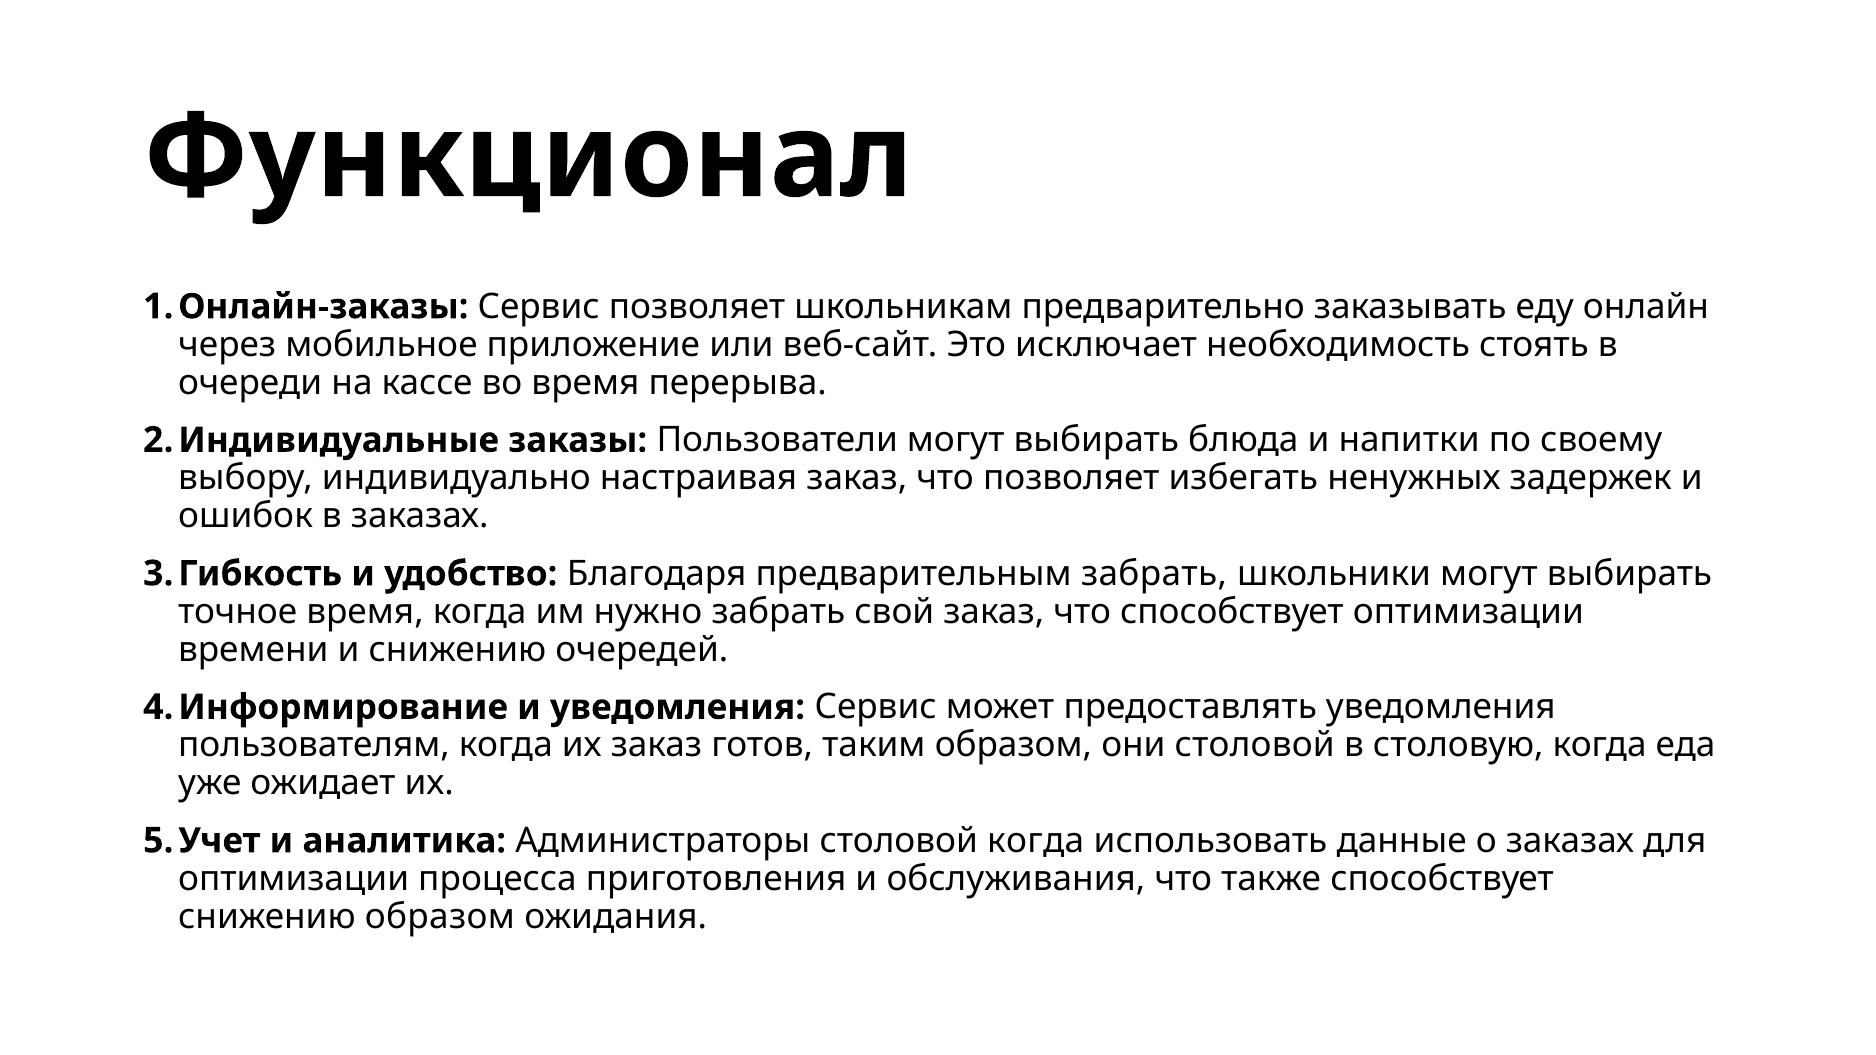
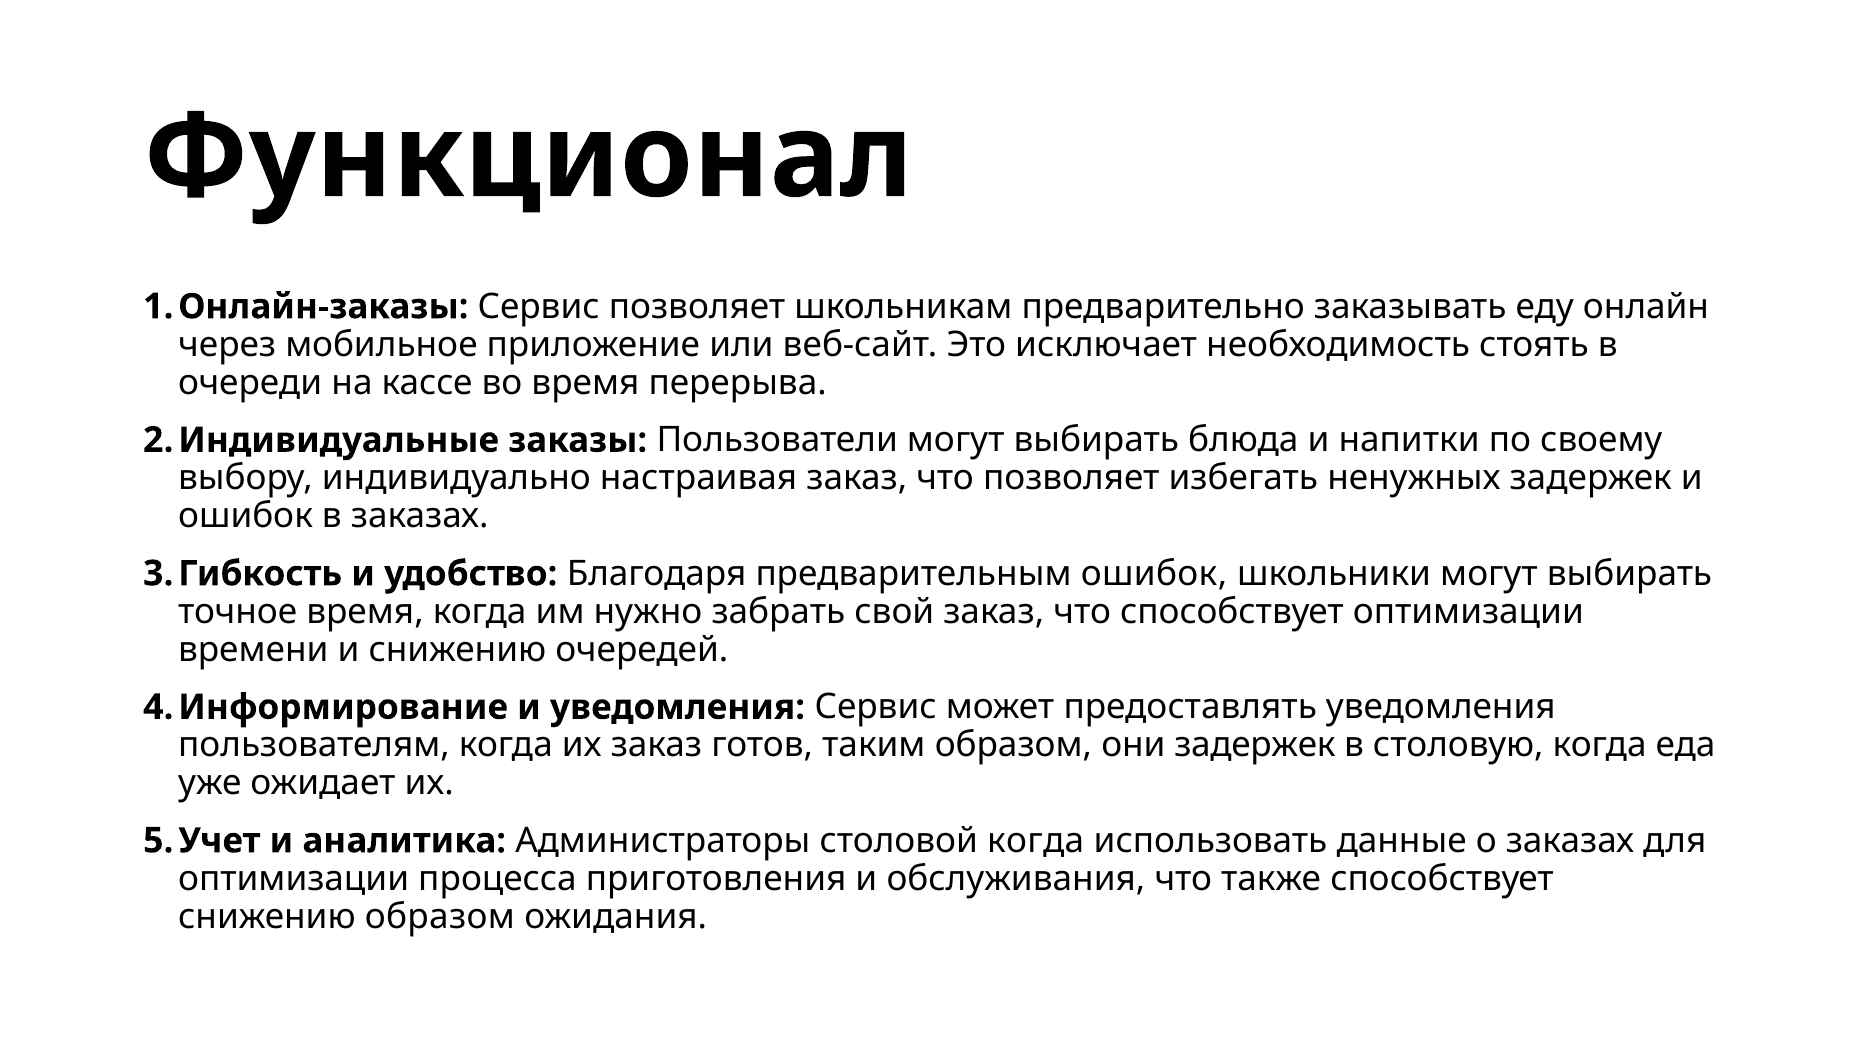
предварительным забрать: забрать -> ошибок
они столовой: столовой -> задержек
